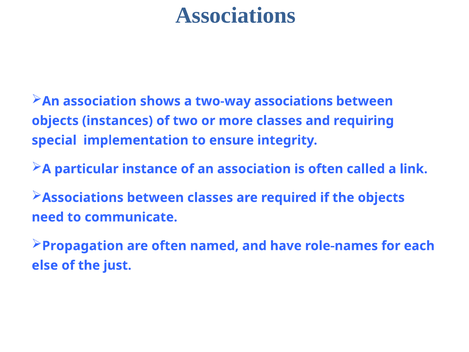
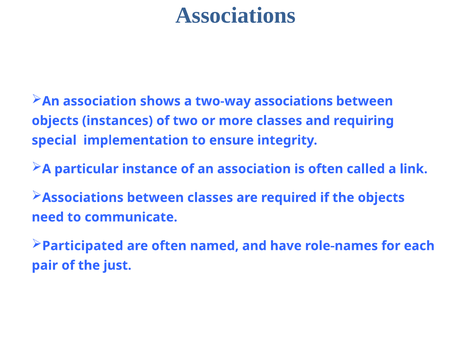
Propagation: Propagation -> Participated
else: else -> pair
